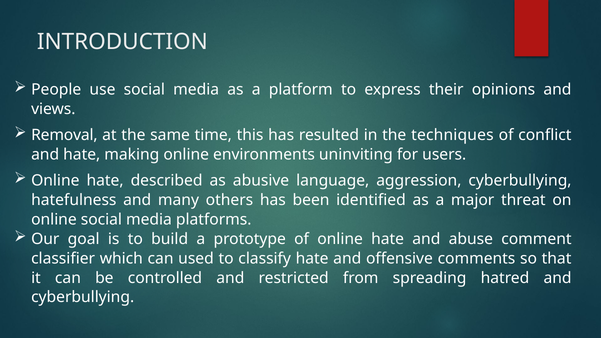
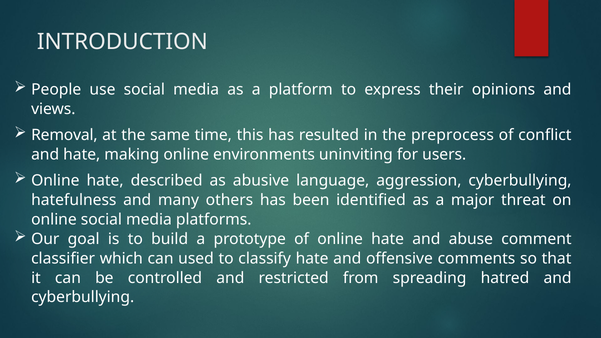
techniques: techniques -> preprocess
